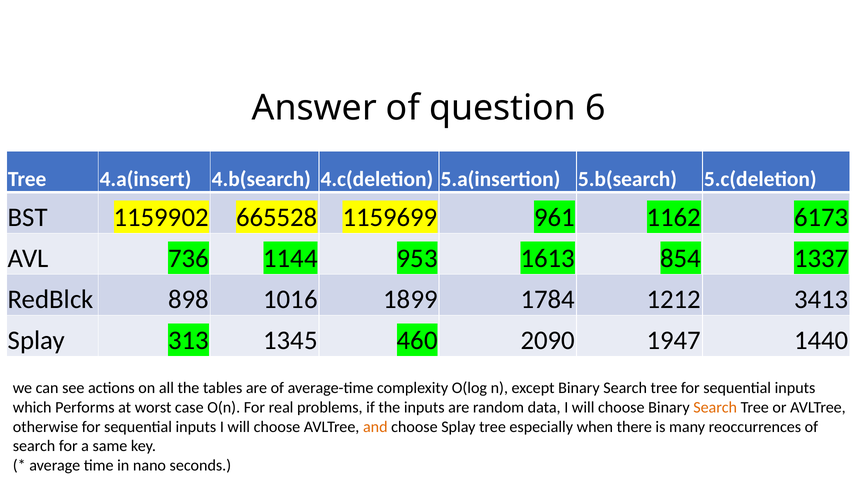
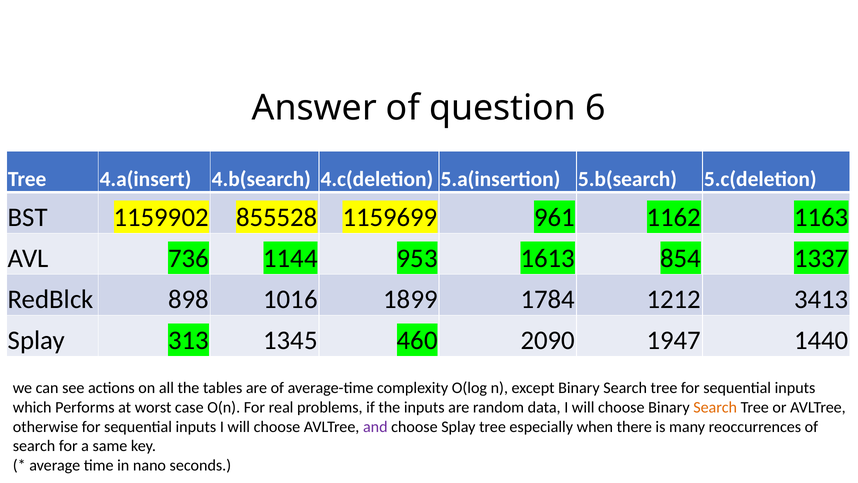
665528: 665528 -> 855528
6173: 6173 -> 1163
and colour: orange -> purple
